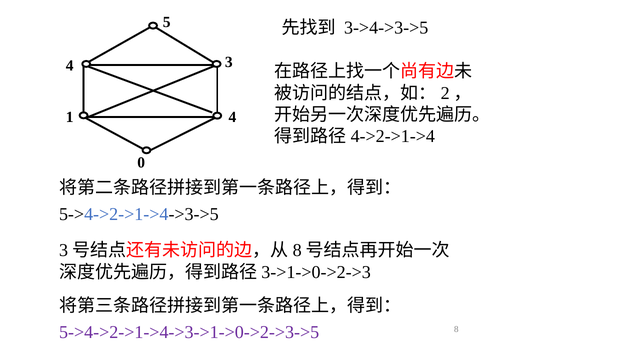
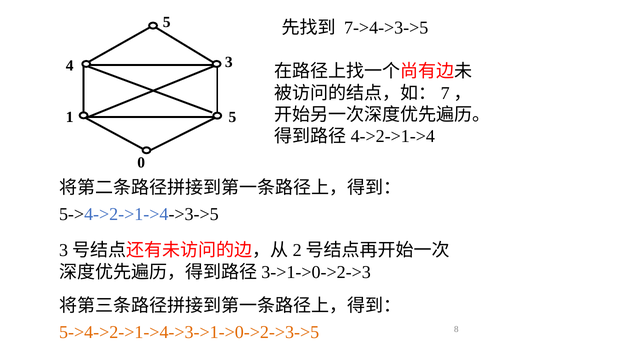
3->4->3->5: 3->4->3->5 -> 7->4->3->5
2: 2 -> 7
1 4: 4 -> 5
8 at (297, 250): 8 -> 2
5->4->2->1->4->3->1->0->2->3->5 colour: purple -> orange
